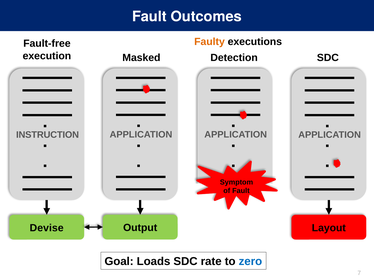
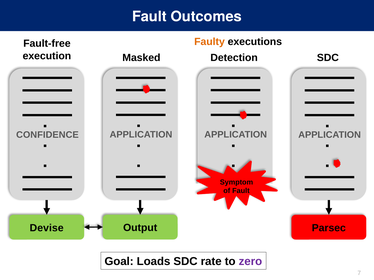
INSTRUCTION: INSTRUCTION -> CONFIDENCE
Layout: Layout -> Parsec
zero colour: blue -> purple
